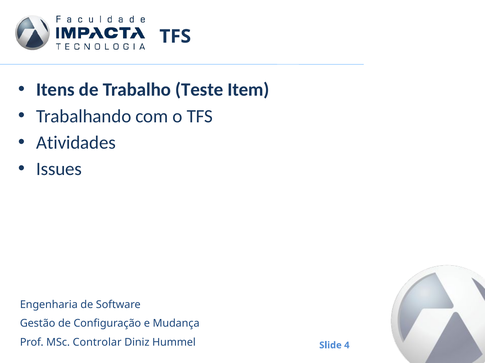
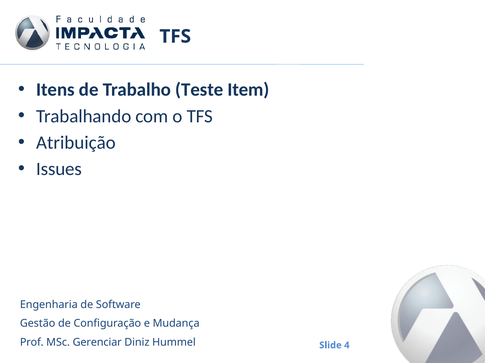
Atividades: Atividades -> Atribuição
Controlar: Controlar -> Gerenciar
